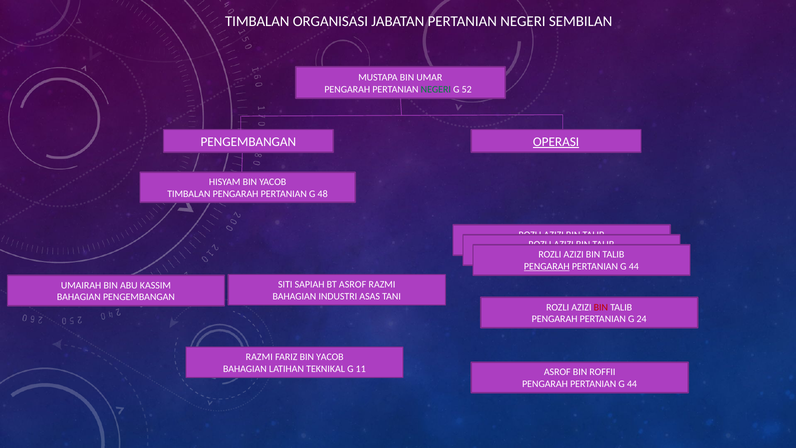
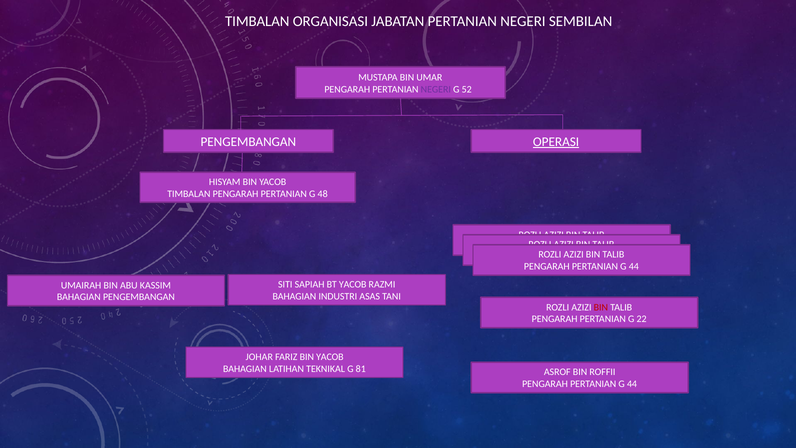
NEGERI at (436, 89) colour: green -> purple
PENGARAH at (547, 266) underline: present -> none
BT ASROF: ASROF -> YACOB
24: 24 -> 22
RAZMI at (259, 357): RAZMI -> JOHAR
11: 11 -> 81
